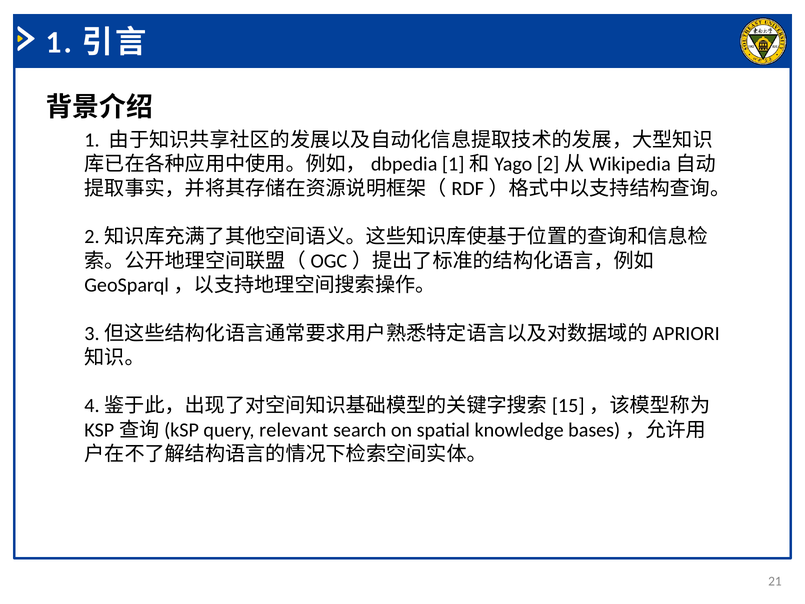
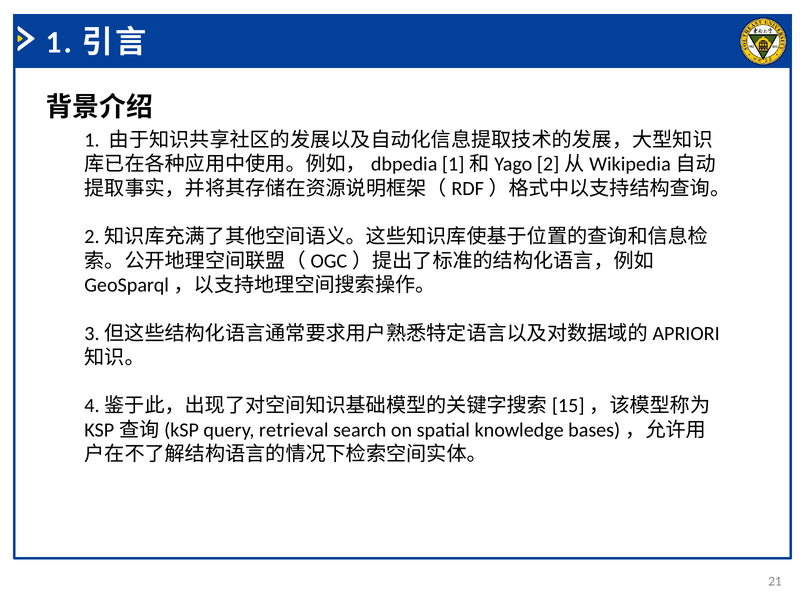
relevant: relevant -> retrieval
